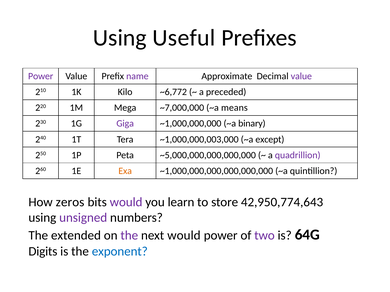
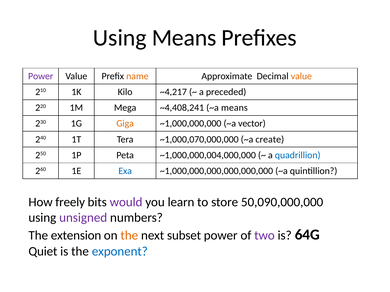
Using Useful: Useful -> Means
name colour: purple -> orange
value at (301, 76) colour: purple -> orange
~6,772: ~6,772 -> ~4,217
~7,000,000: ~7,000,000 -> ~4,408,241
Giga colour: purple -> orange
binary: binary -> vector
~1,000,000,003,000: ~1,000,000,003,000 -> ~1,000,070,000,000
except: except -> create
~5,000,000,000,000,000: ~5,000,000,000,000,000 -> ~1,000,000,004,000,000
quadrillion colour: purple -> blue
Exa colour: orange -> blue
zeros: zeros -> freely
42,950,774,643: 42,950,774,643 -> 50,090,000,000
extended: extended -> extension
the at (129, 236) colour: purple -> orange
next would: would -> subset
Digits: Digits -> Quiet
